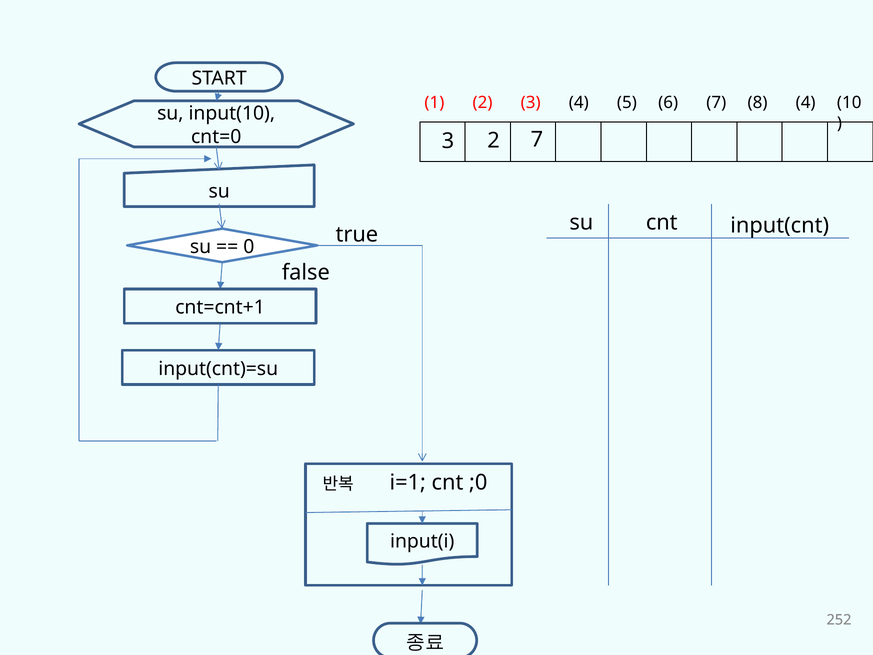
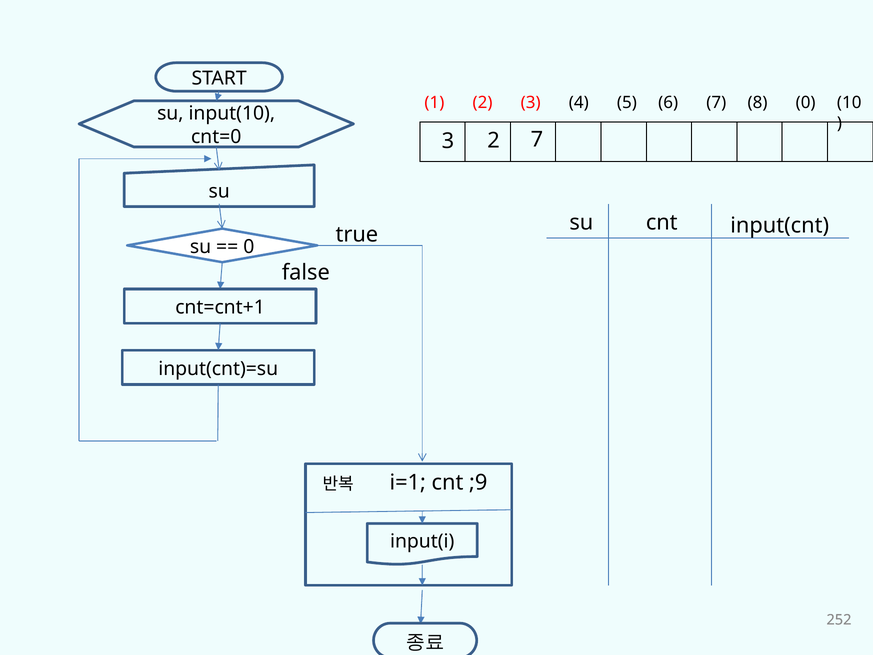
8 4: 4 -> 0
;0: ;0 -> ;9
